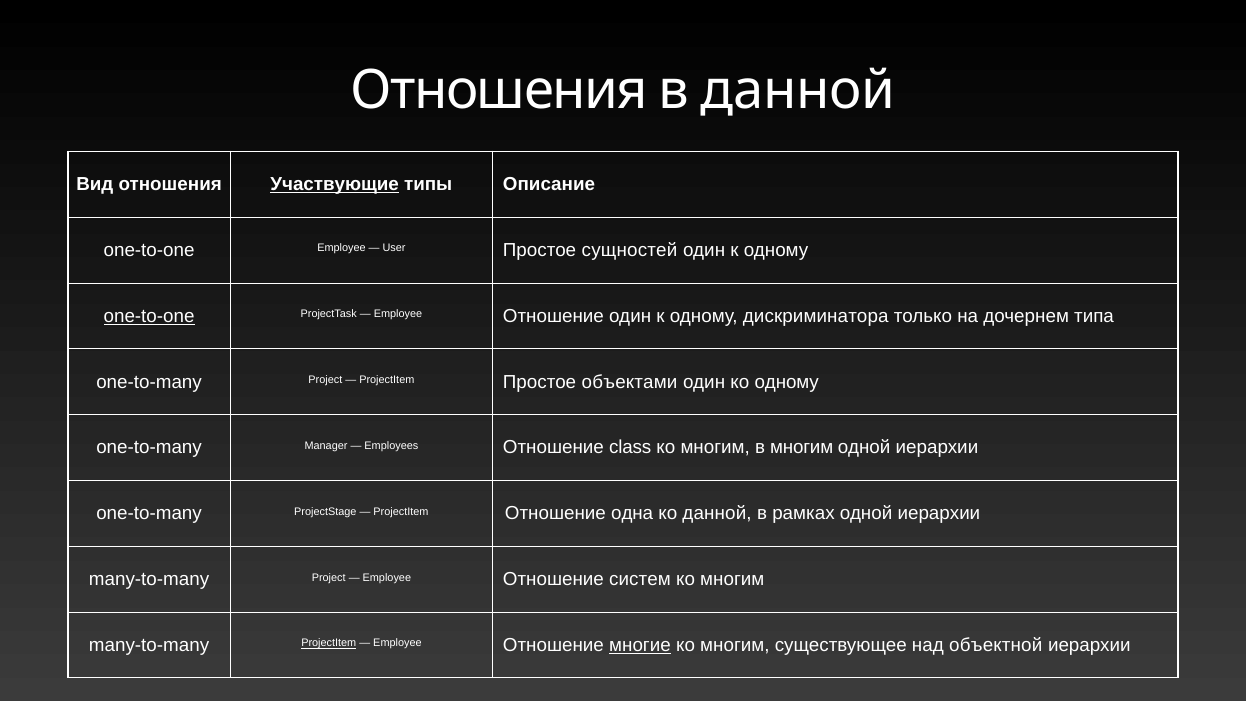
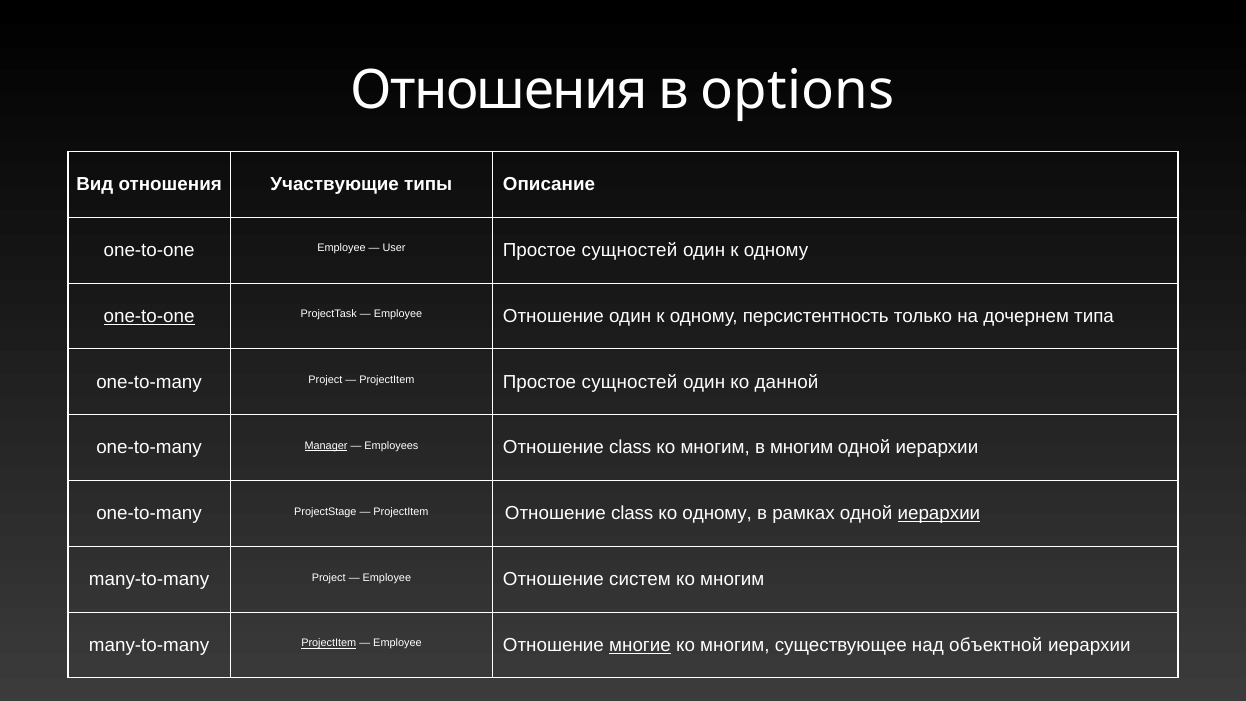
в данной: данной -> options
Участвующие underline: present -> none
дискриминатора: дискриминатора -> персистентность
ProjectItem Простое объектами: объектами -> сущностей
ко одному: одному -> данной
Manager underline: none -> present
ProjectItem Отношение одна: одна -> class
ко данной: данной -> одному
иерархии at (939, 513) underline: none -> present
